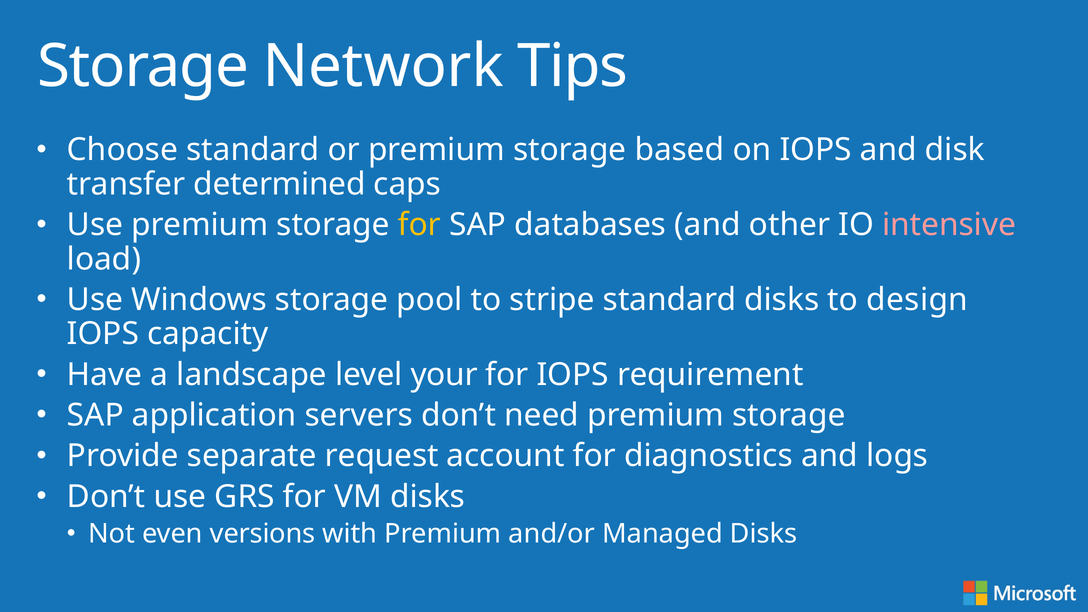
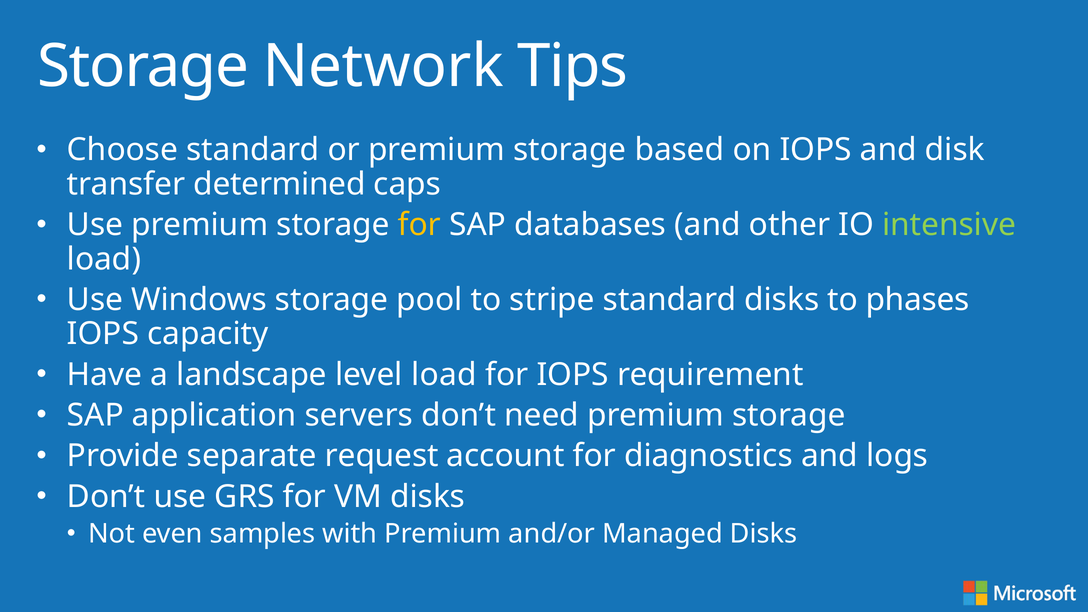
intensive colour: pink -> light green
design: design -> phases
level your: your -> load
versions: versions -> samples
